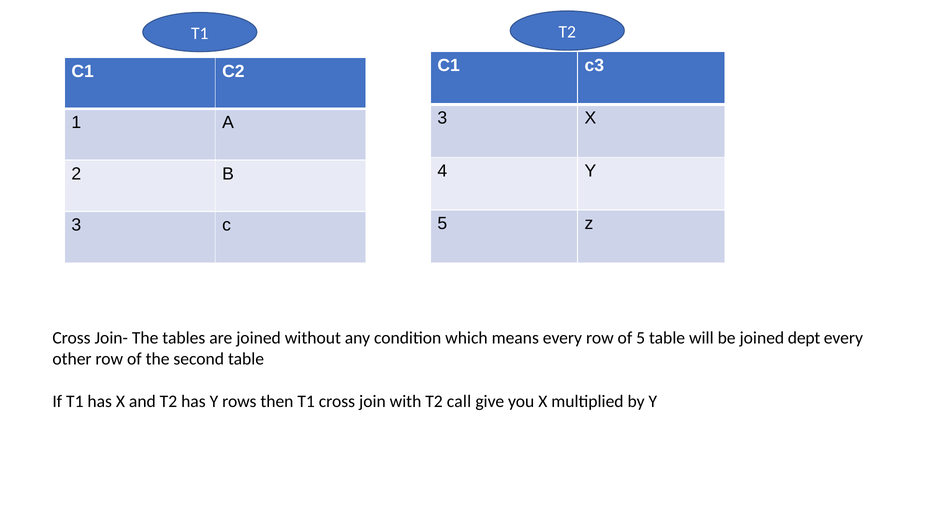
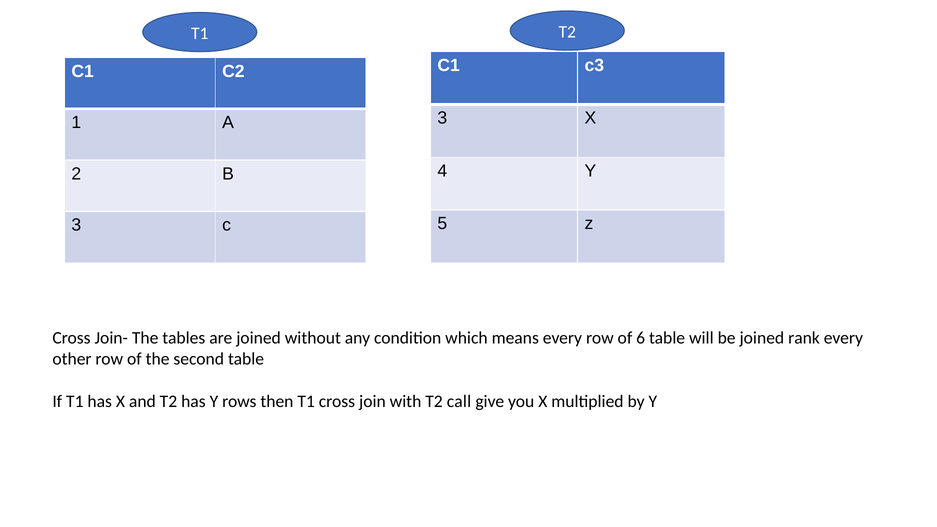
of 5: 5 -> 6
dept: dept -> rank
